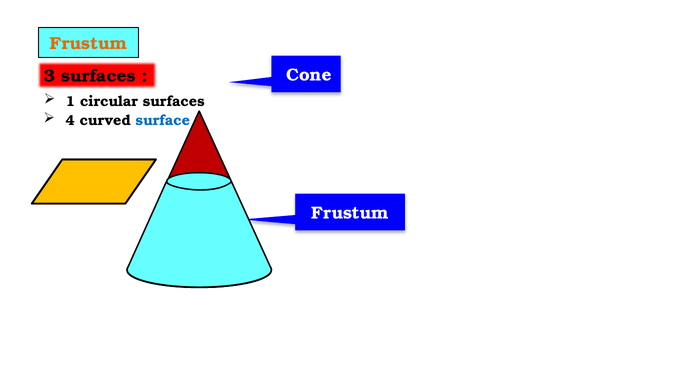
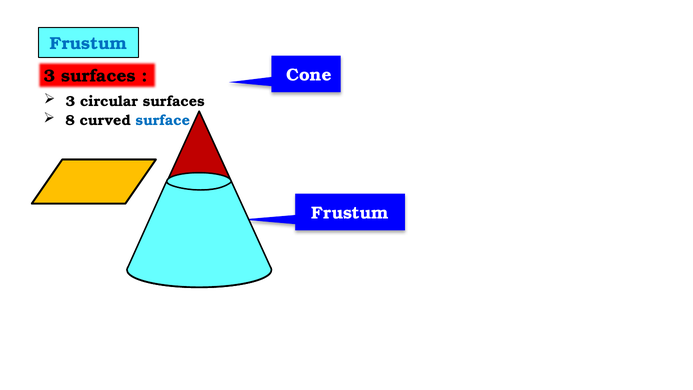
Frustum at (88, 44) colour: orange -> blue
1 at (70, 102): 1 -> 3
4: 4 -> 8
